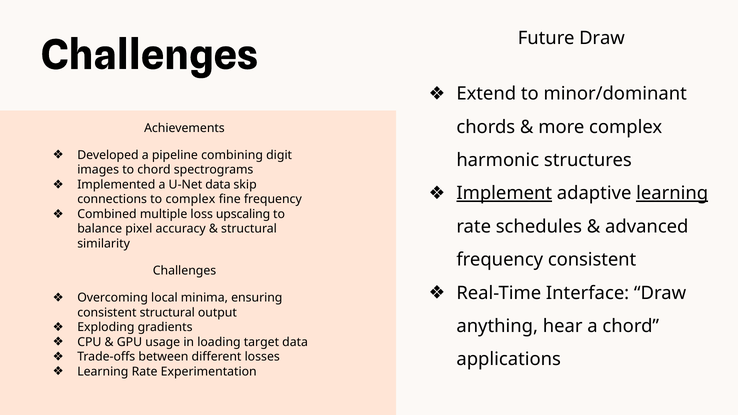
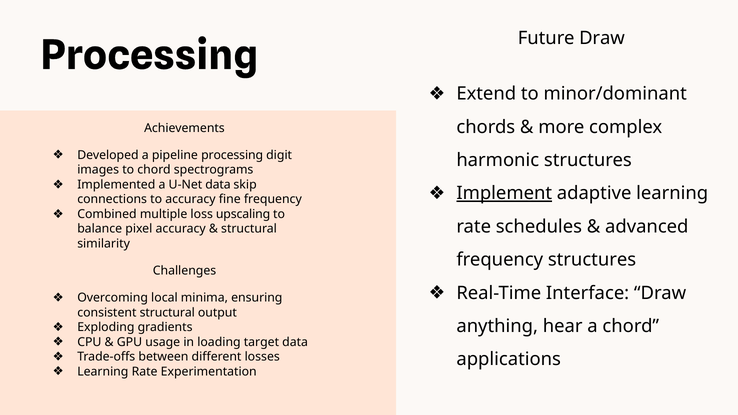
Challenges at (149, 56): Challenges -> Processing
pipeline combining: combining -> processing
learning at (672, 193) underline: present -> none
to complex: complex -> accuracy
frequency consistent: consistent -> structures
